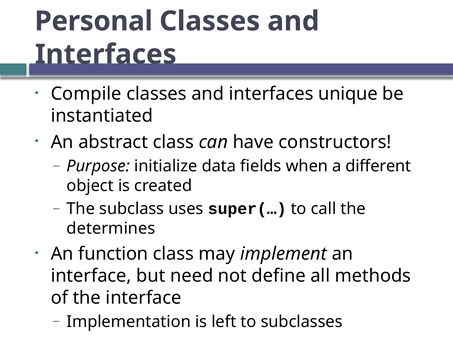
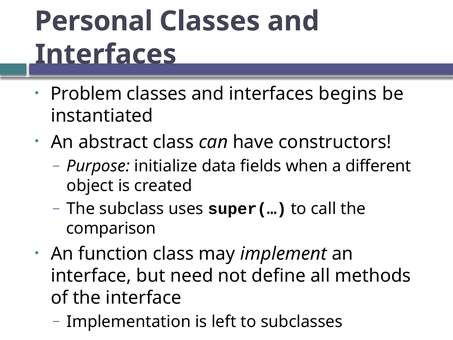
Compile: Compile -> Problem
unique: unique -> begins
determines: determines -> comparison
